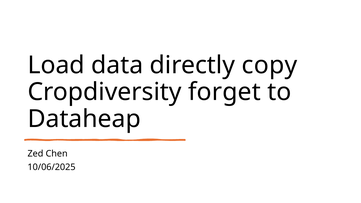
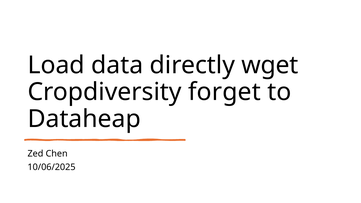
copy: copy -> wget
